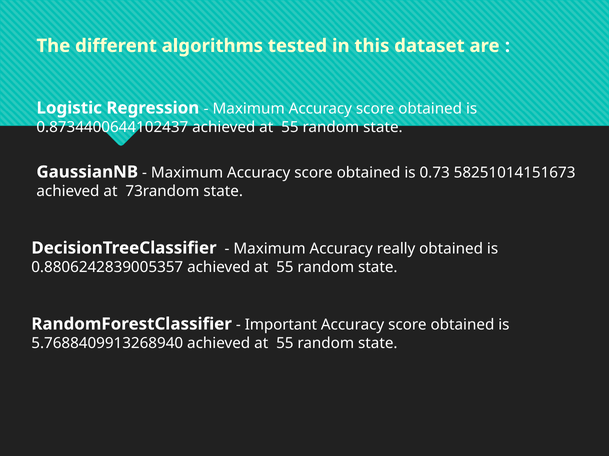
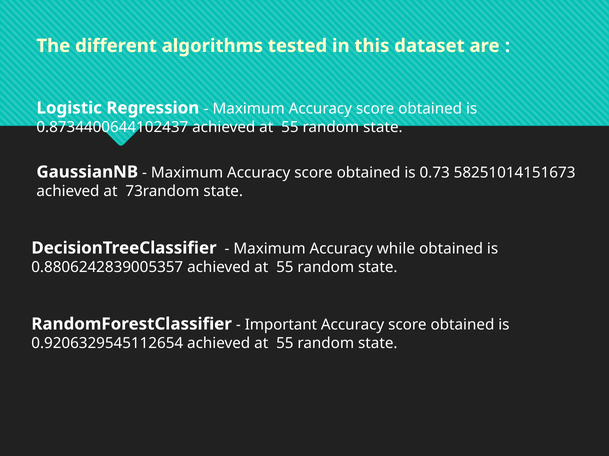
really: really -> while
5.7688409913268940: 5.7688409913268940 -> 0.9206329545112654
